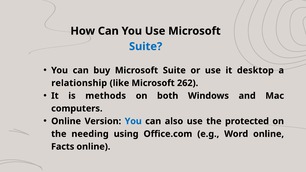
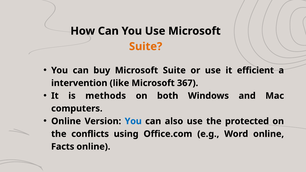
Suite at (146, 46) colour: blue -> orange
desktop: desktop -> efficient
relationship: relationship -> intervention
262: 262 -> 367
needing: needing -> conflicts
